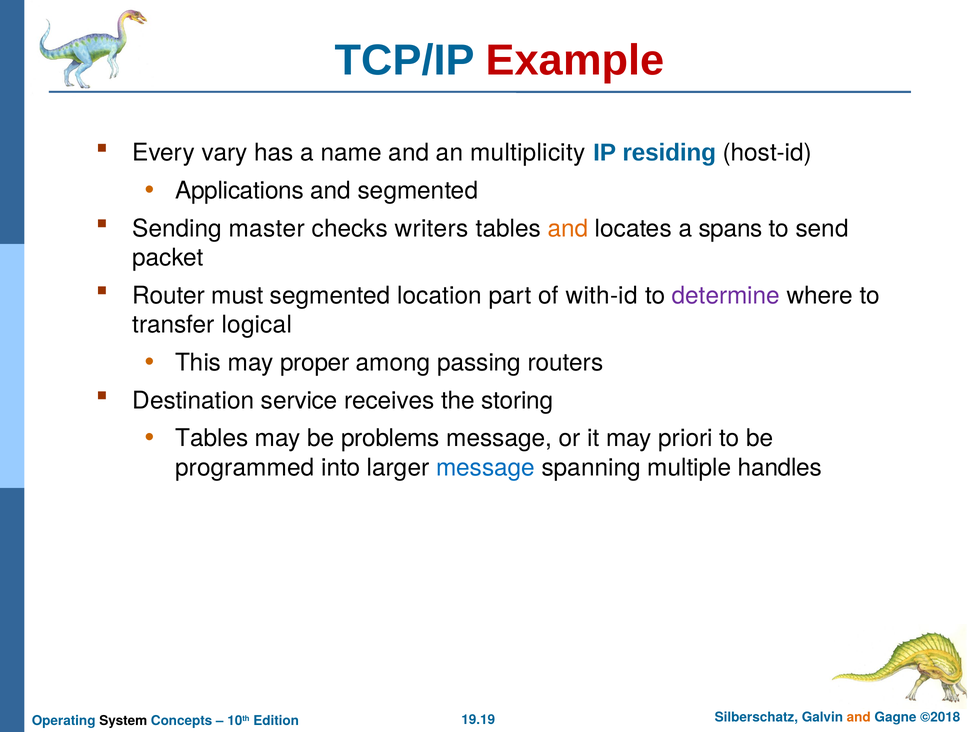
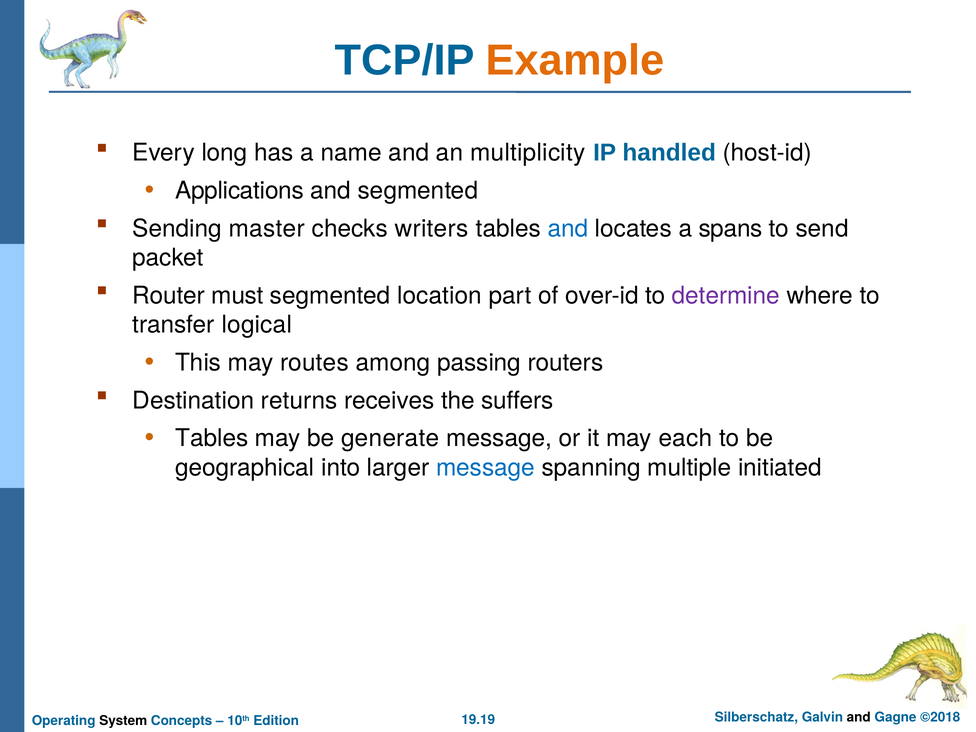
Example colour: red -> orange
vary: vary -> long
residing: residing -> handled
and at (568, 228) colour: orange -> blue
with-id: with-id -> over-id
proper: proper -> routes
service: service -> returns
storing: storing -> suffers
problems: problems -> generate
priori: priori -> each
programmed: programmed -> geographical
handles: handles -> initiated
and at (859, 717) colour: orange -> black
